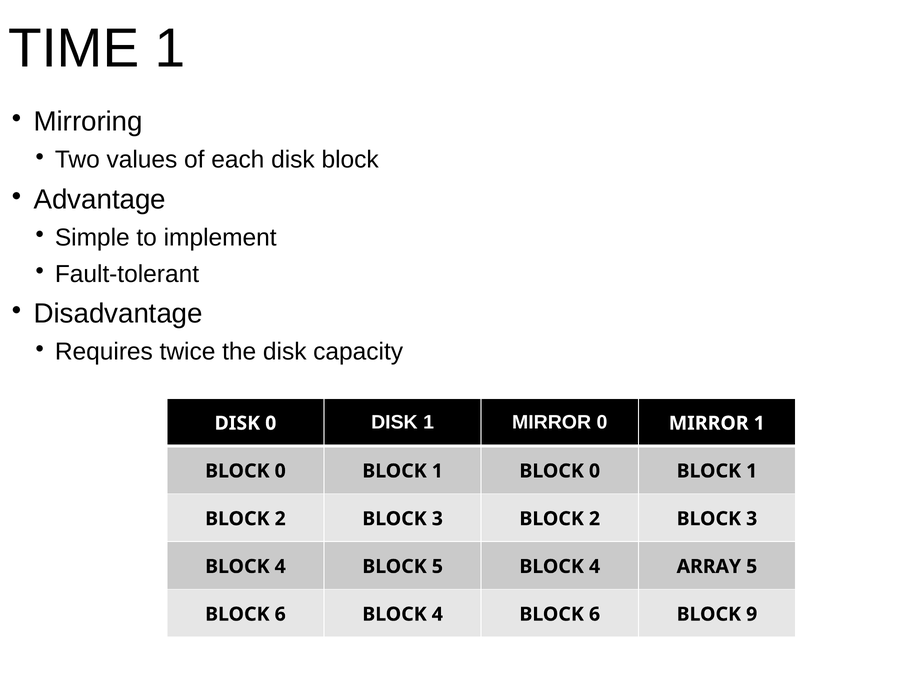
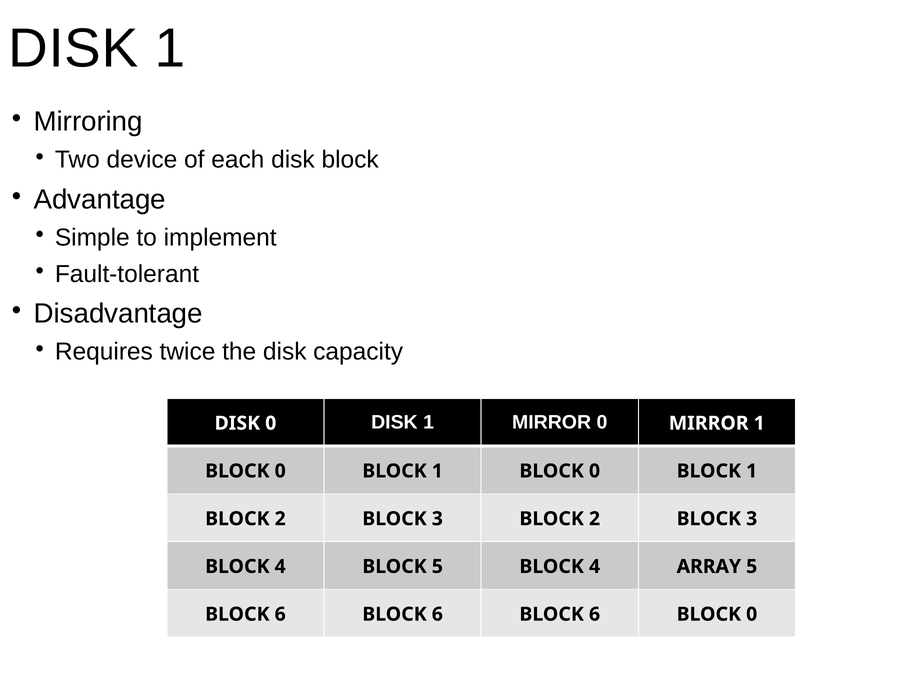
TIME at (74, 49): TIME -> DISK
values: values -> device
4 at (437, 614): 4 -> 6
6 BLOCK 9: 9 -> 0
